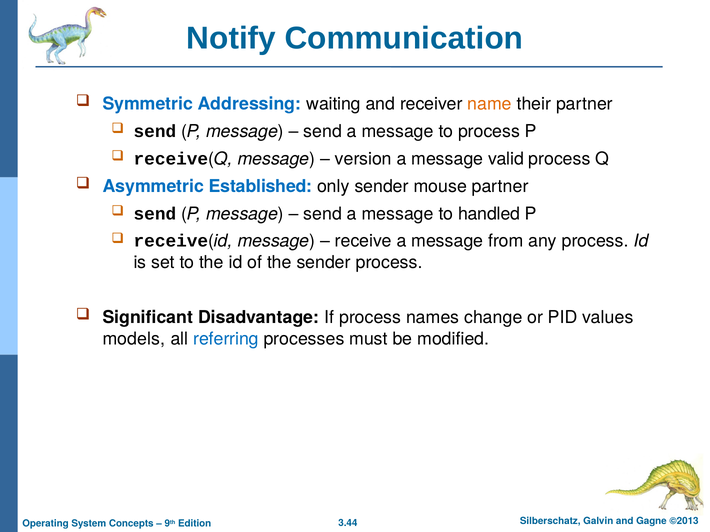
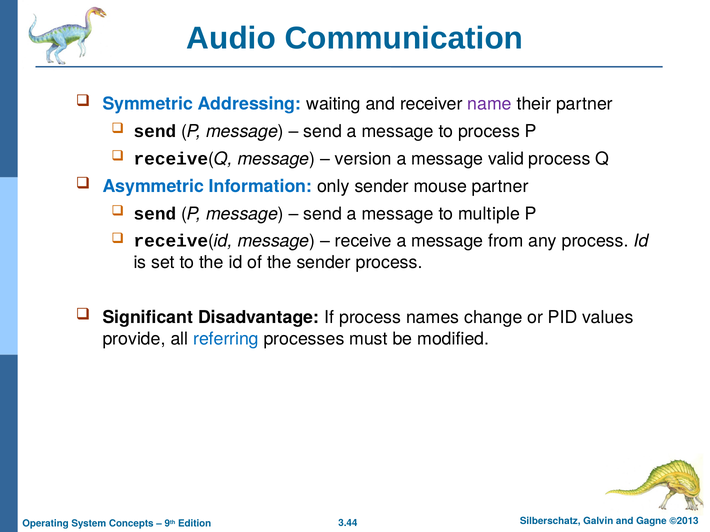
Notify: Notify -> Audio
name colour: orange -> purple
Established: Established -> Information
handled: handled -> multiple
models: models -> provide
